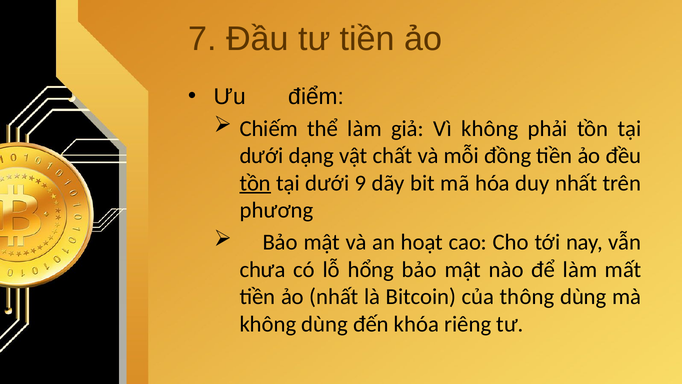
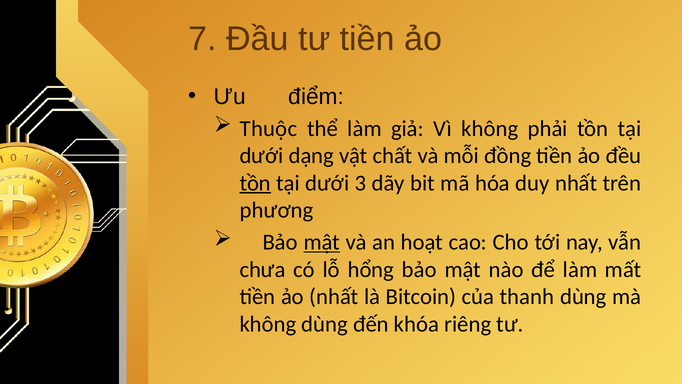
Chiếm: Chiếm -> Thuộc
9: 9 -> 3
mật at (322, 242) underline: none -> present
thông: thông -> thanh
